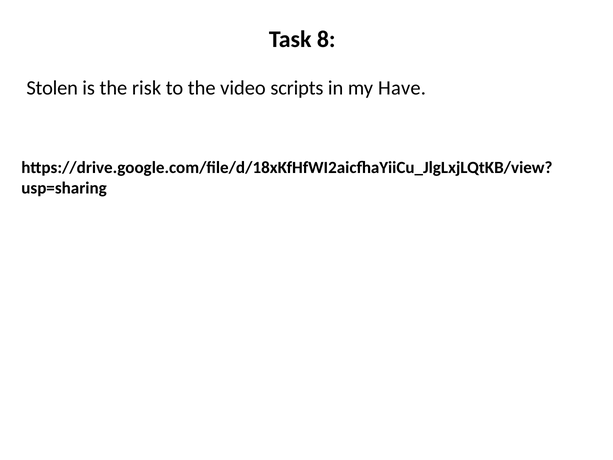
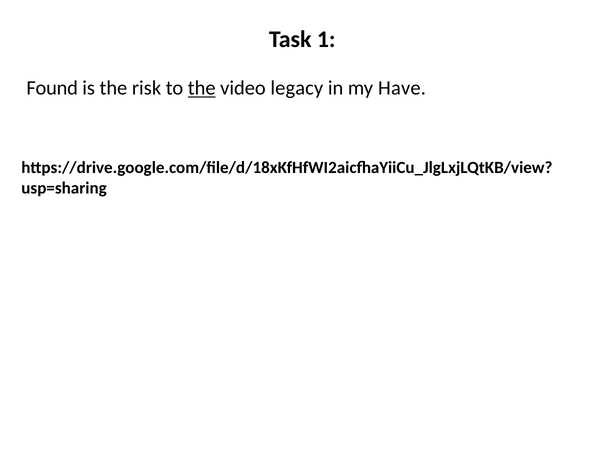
8: 8 -> 1
Stolen: Stolen -> Found
the at (202, 88) underline: none -> present
scripts: scripts -> legacy
